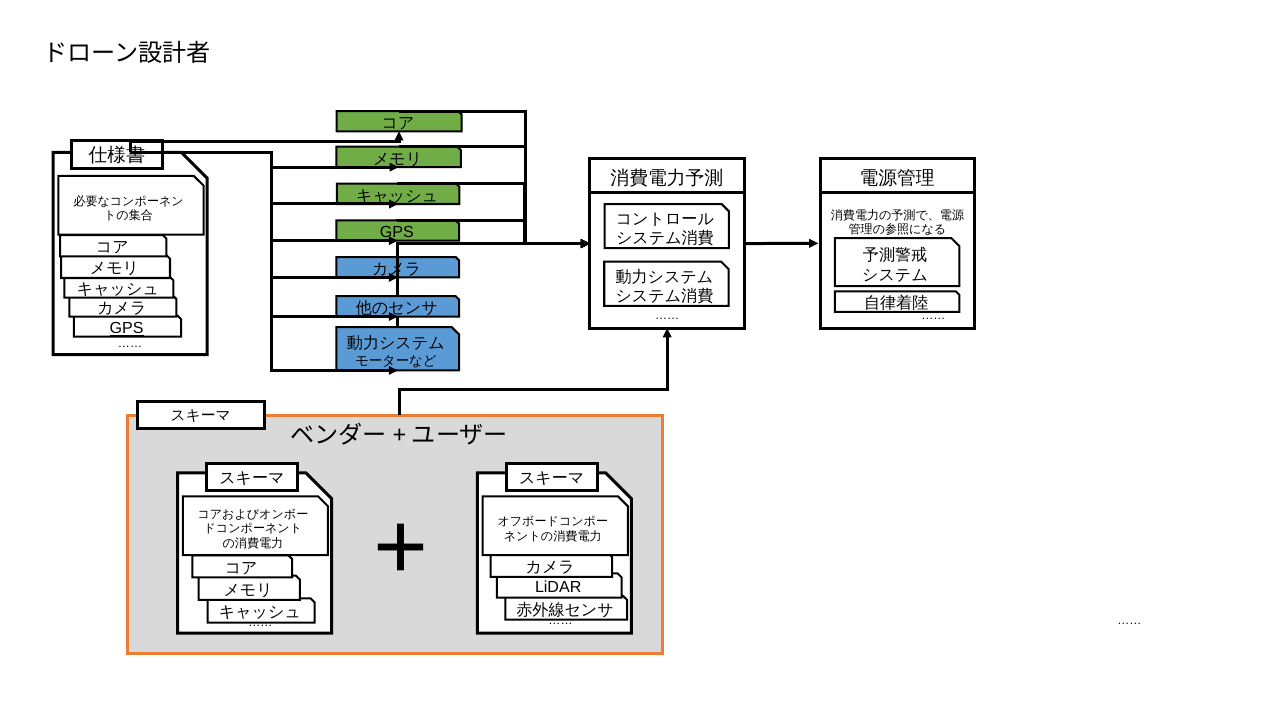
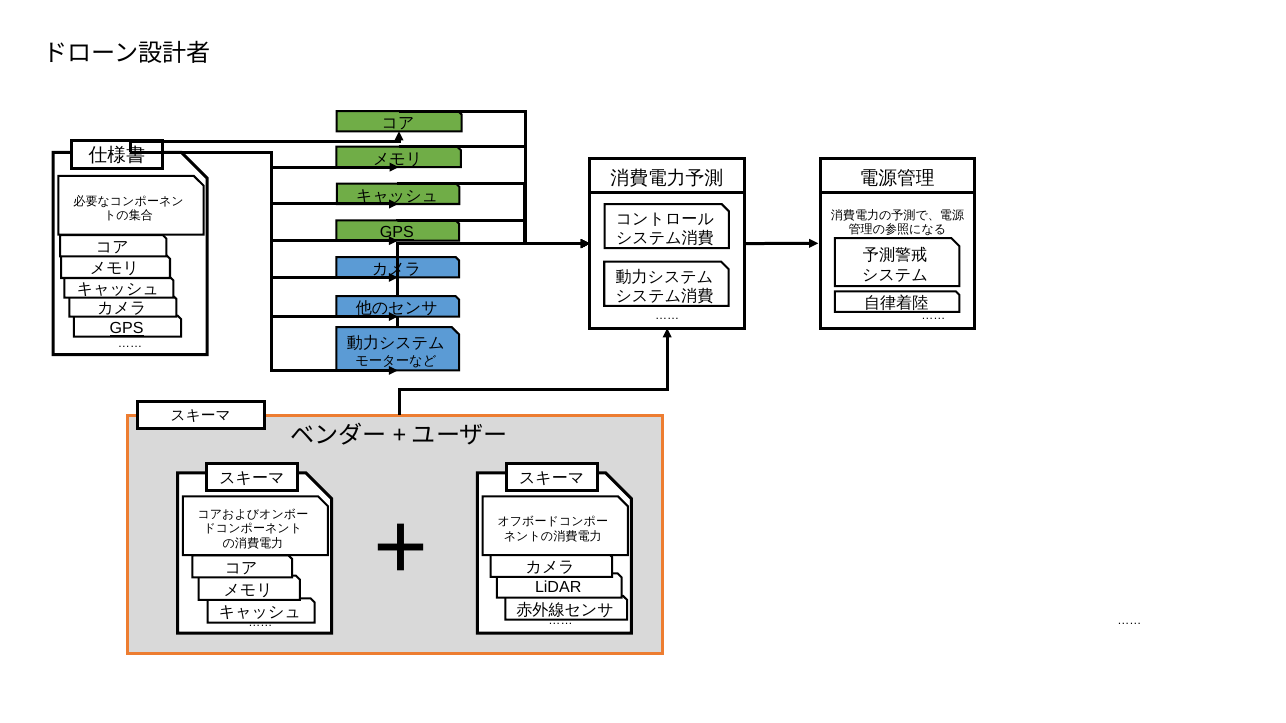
GPS at (397, 233) underline: none -> present
